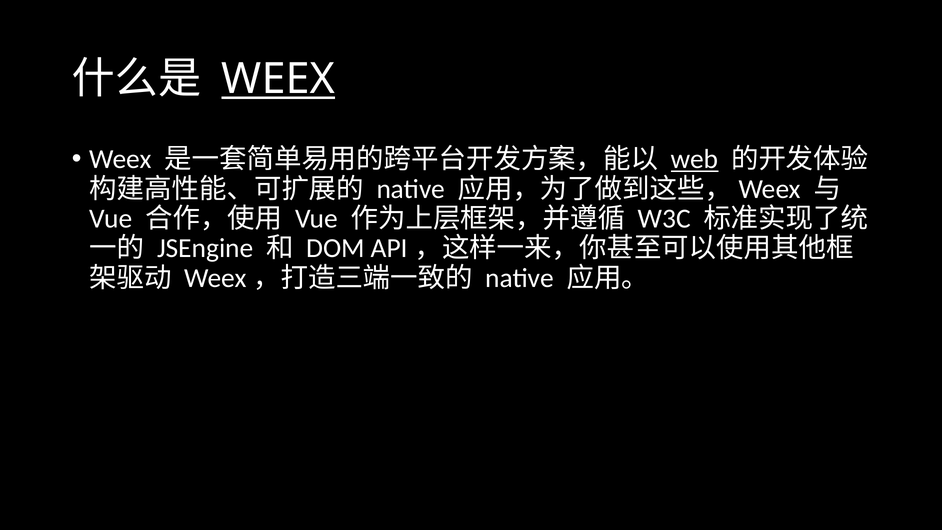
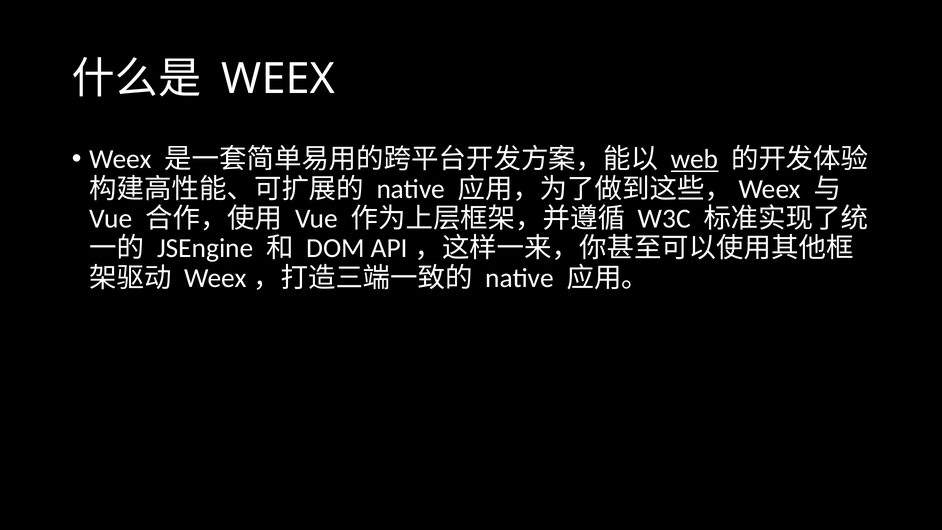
WEEX at (278, 79) underline: present -> none
